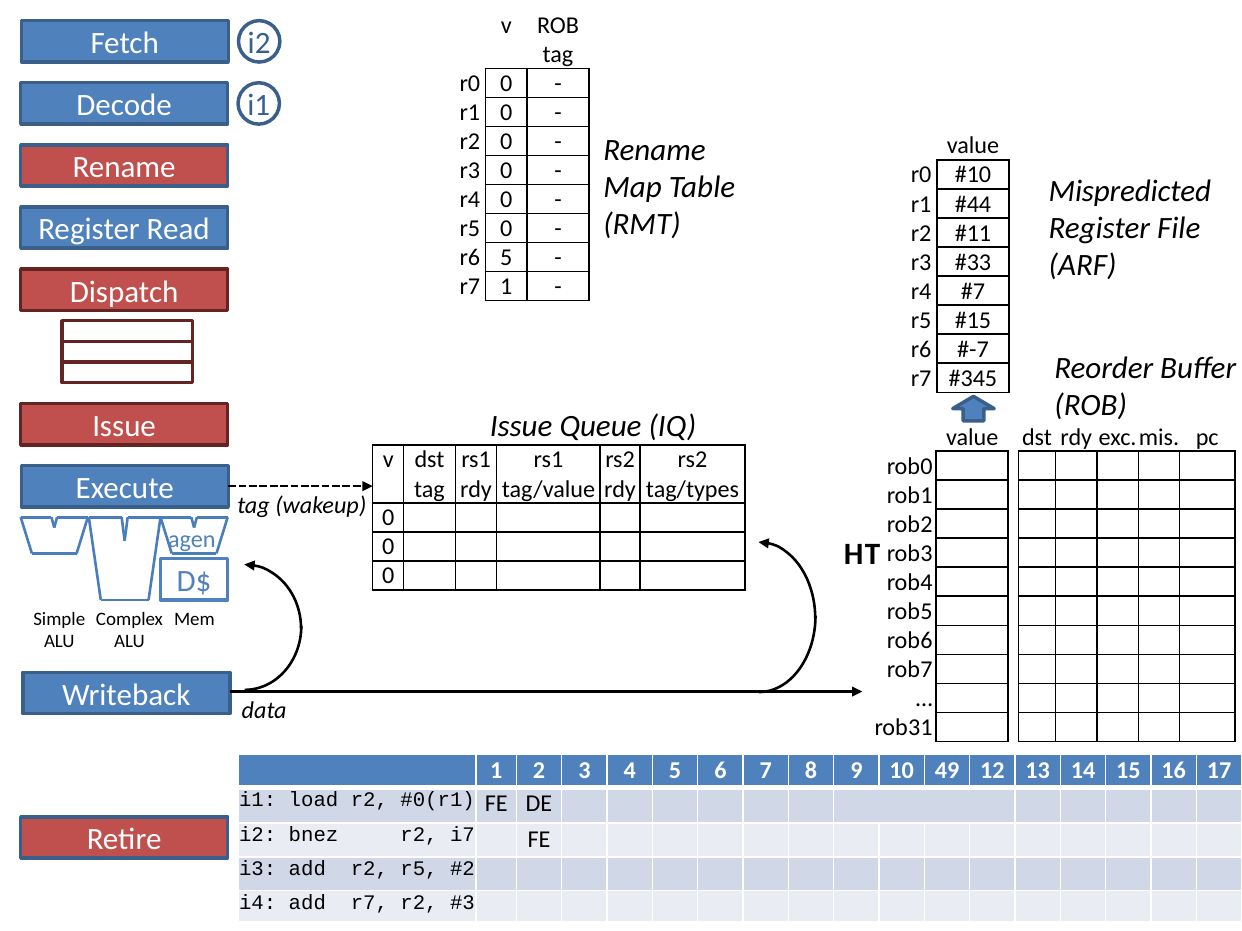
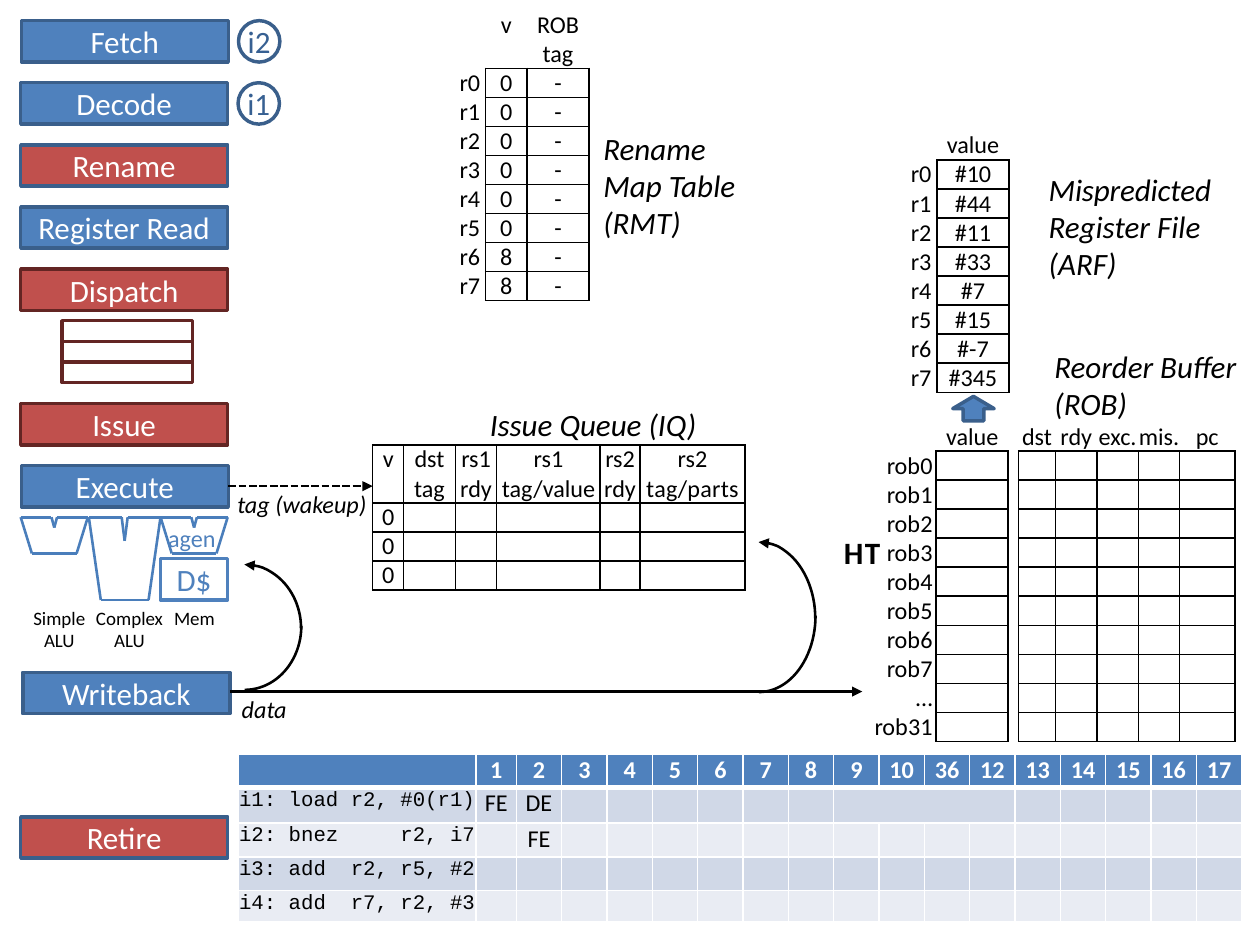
r6 5: 5 -> 8
r7 1: 1 -> 8
tag/types: tag/types -> tag/parts
49: 49 -> 36
